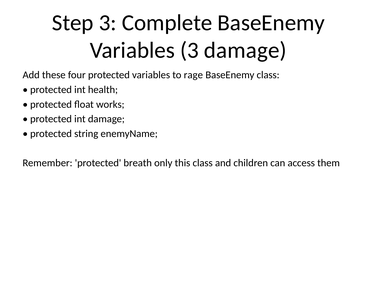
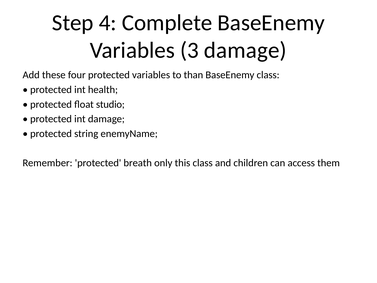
Step 3: 3 -> 4
rage: rage -> than
works: works -> studio
